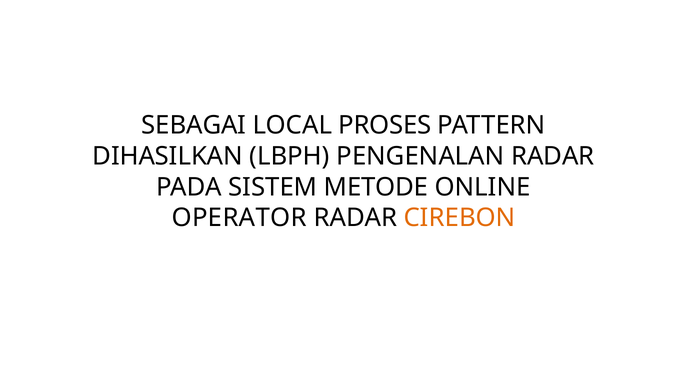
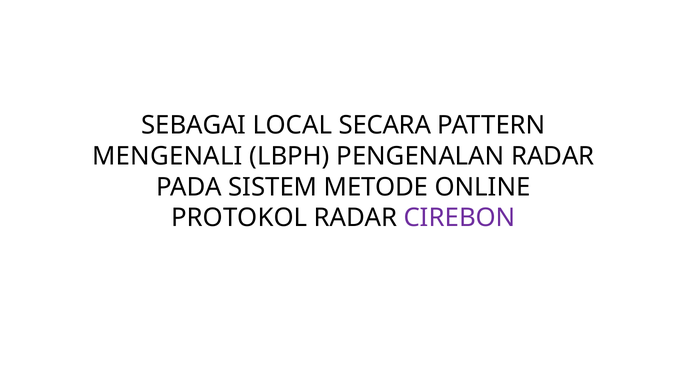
PROSES: PROSES -> SECARA
DIHASILKAN: DIHASILKAN -> MENGENALI
OPERATOR: OPERATOR -> PROTOKOL
CIREBON colour: orange -> purple
